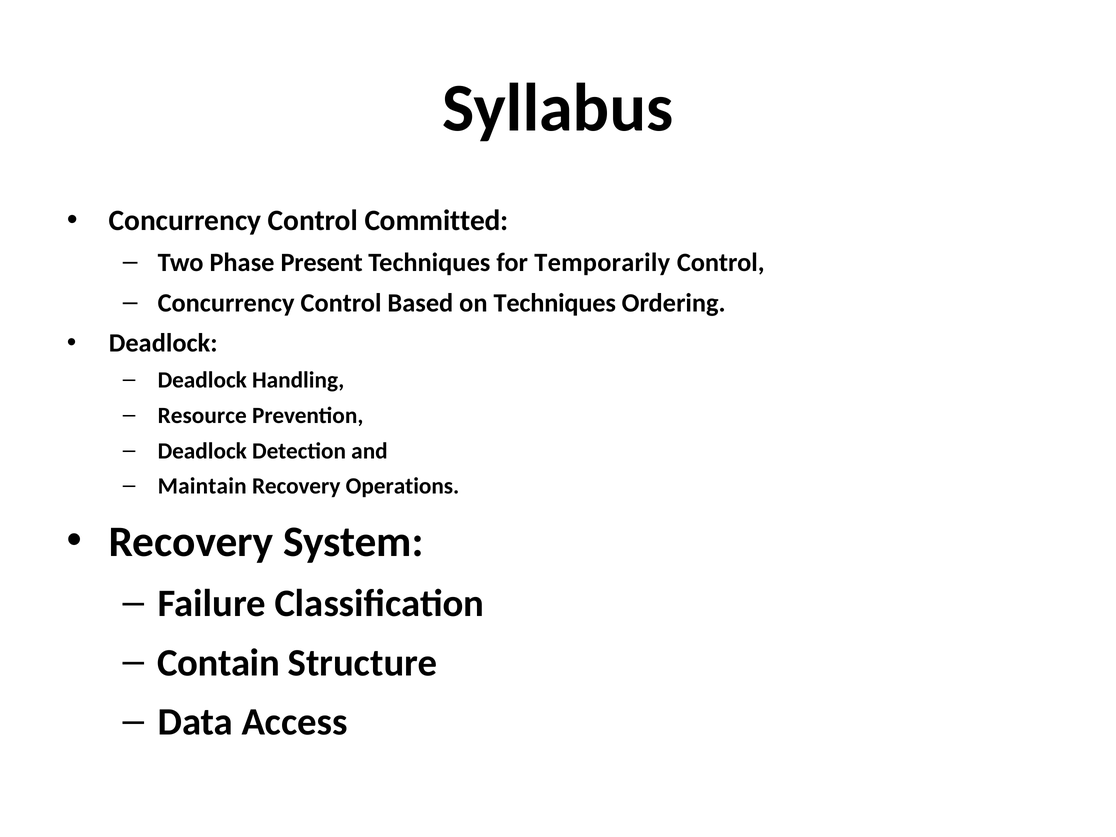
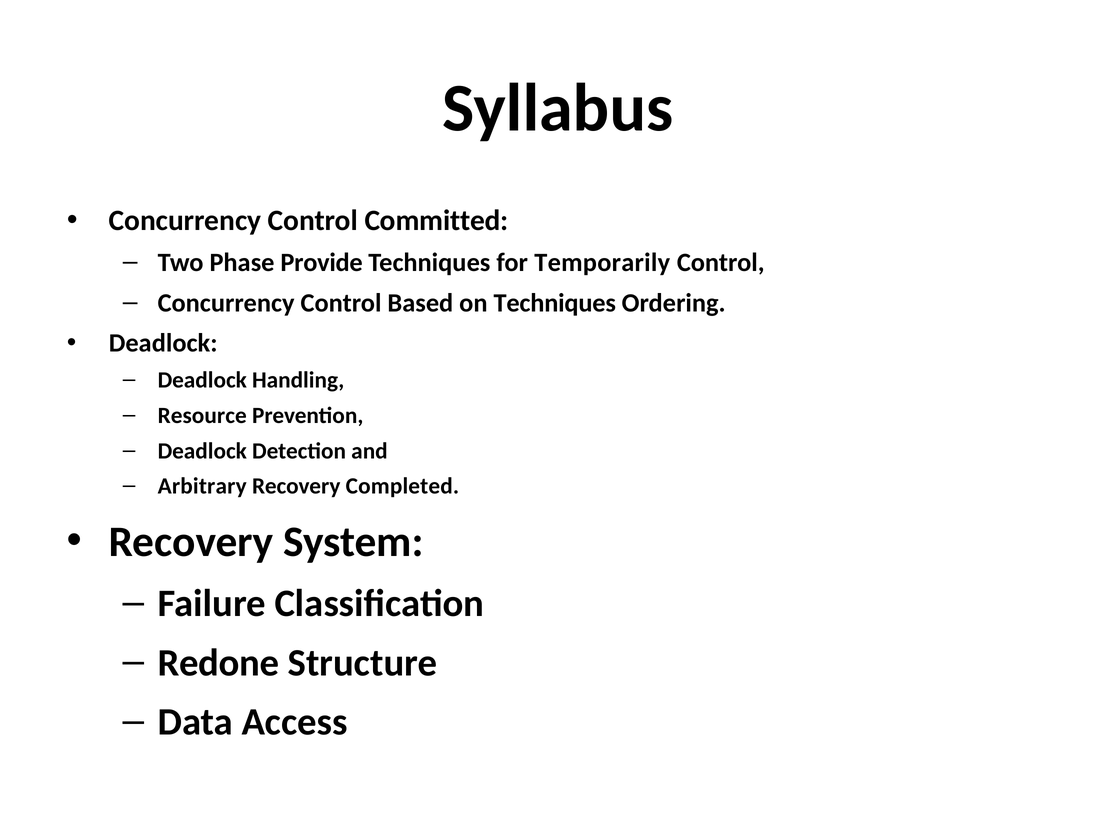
Present: Present -> Provide
Maintain: Maintain -> Arbitrary
Operations: Operations -> Completed
Contain: Contain -> Redone
